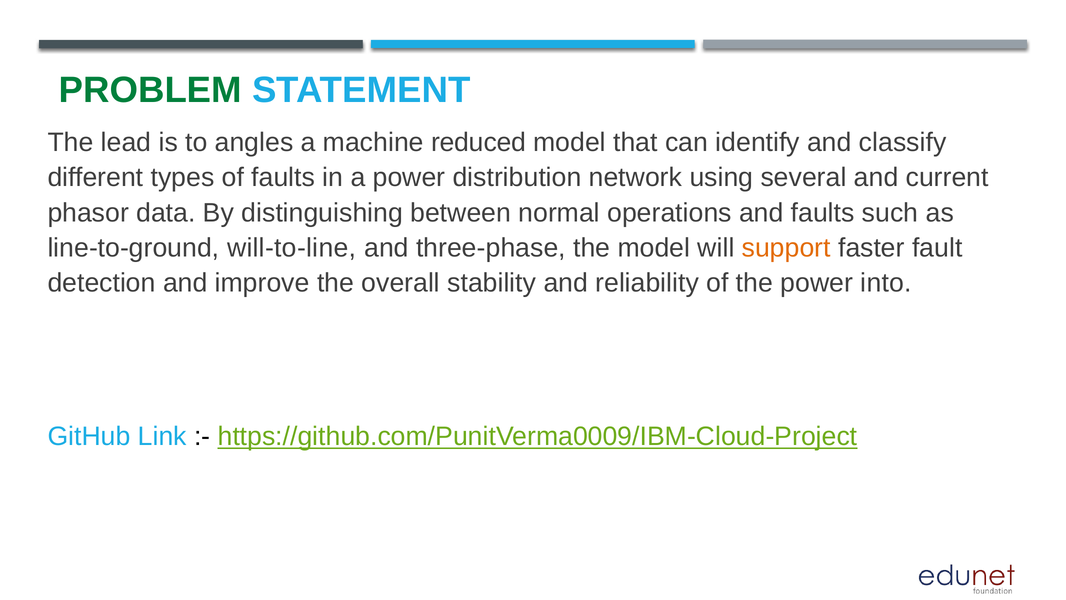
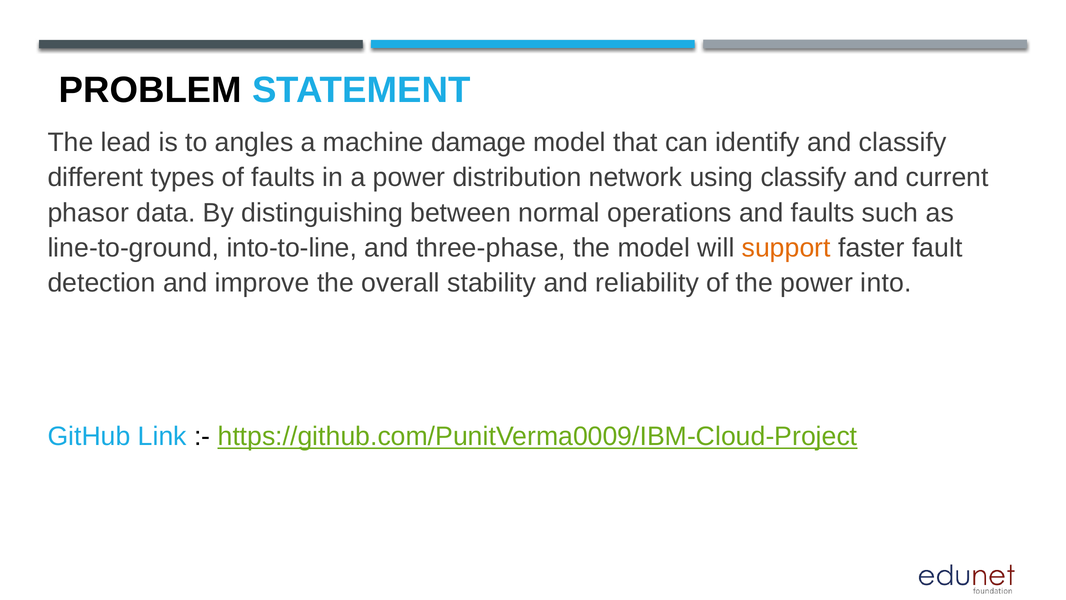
PROBLEM colour: green -> black
reduced: reduced -> damage
using several: several -> classify
will-to-line: will-to-line -> into-to-line
